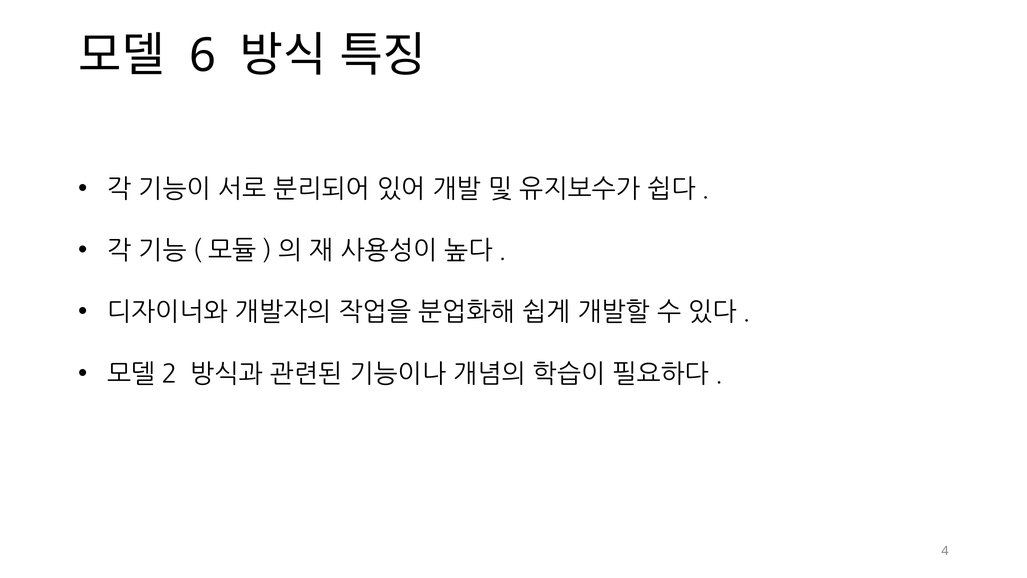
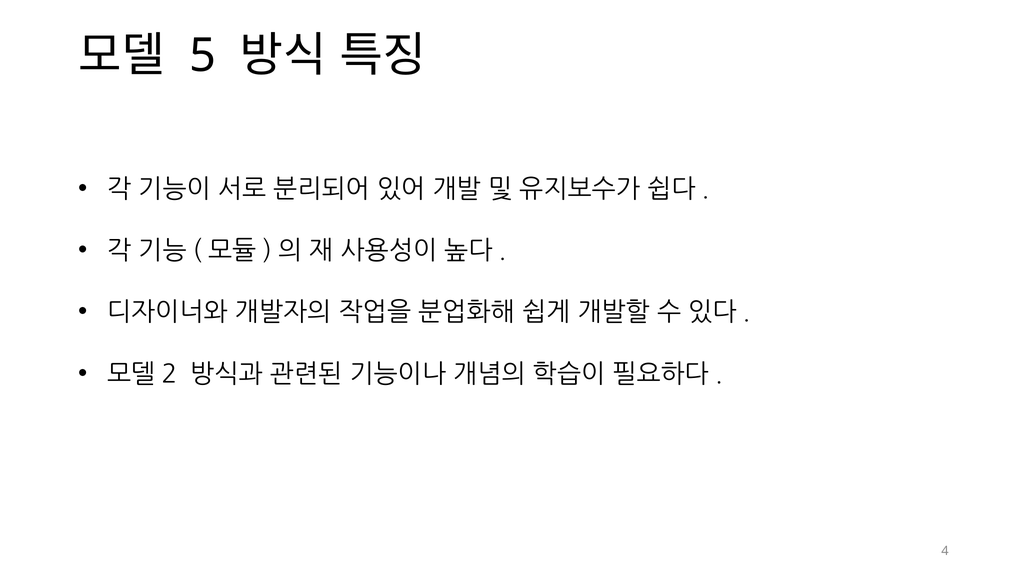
6: 6 -> 5
